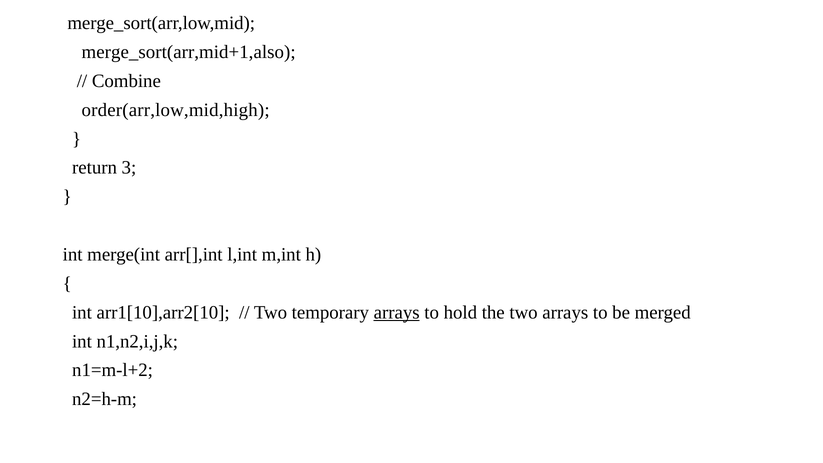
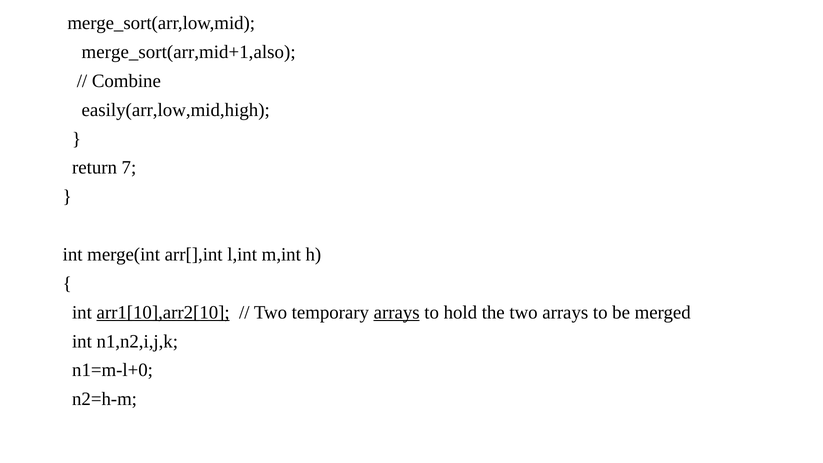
order(arr,low,mid,high: order(arr,low,mid,high -> easily(arr,low,mid,high
3: 3 -> 7
arr1[10],arr2[10 underline: none -> present
n1=m-l+2: n1=m-l+2 -> n1=m-l+0
